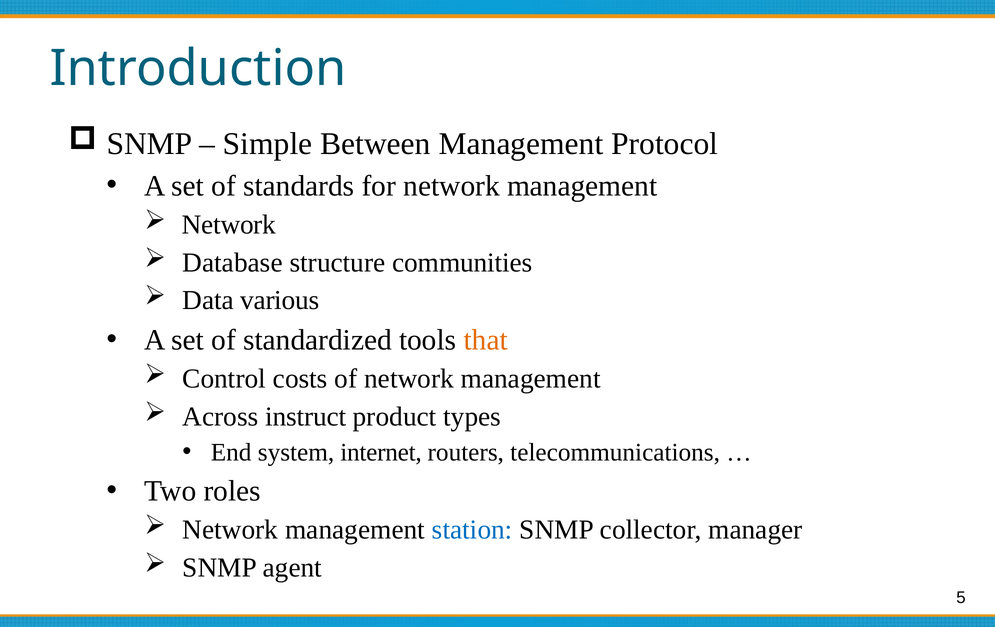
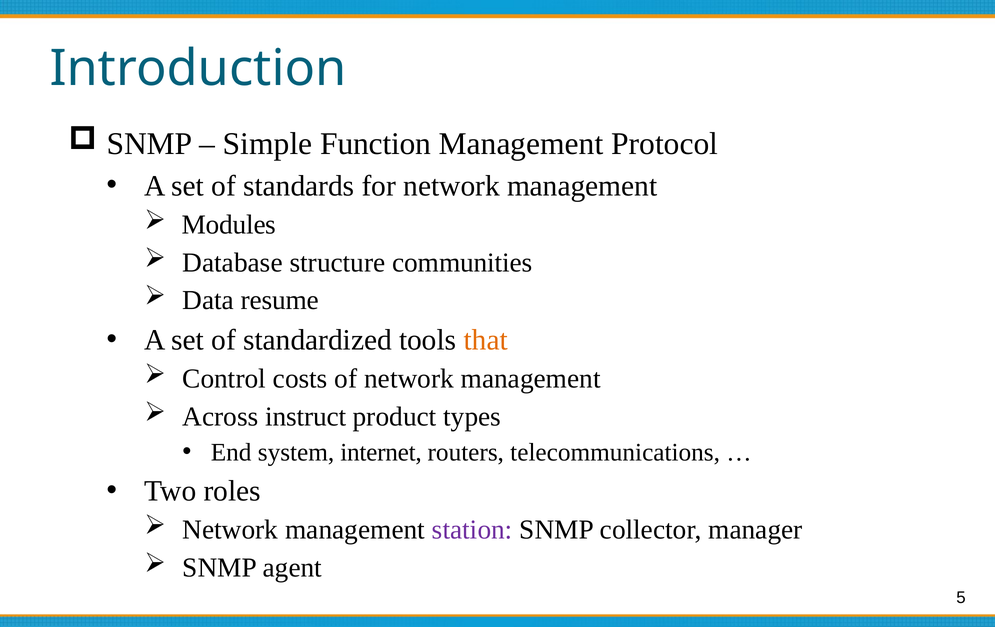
Between: Between -> Function
Network at (229, 225): Network -> Modules
various: various -> resume
station colour: blue -> purple
